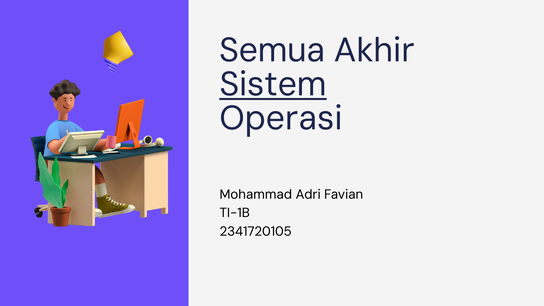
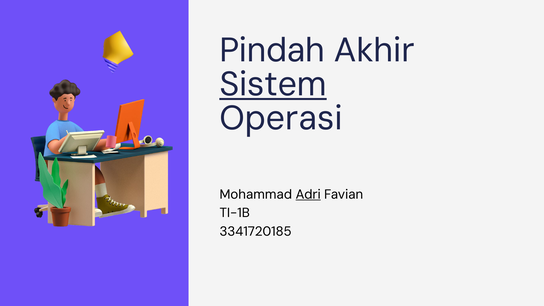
Semua: Semua -> Pindah
Adri underline: none -> present
2341720105: 2341720105 -> 3341720185
